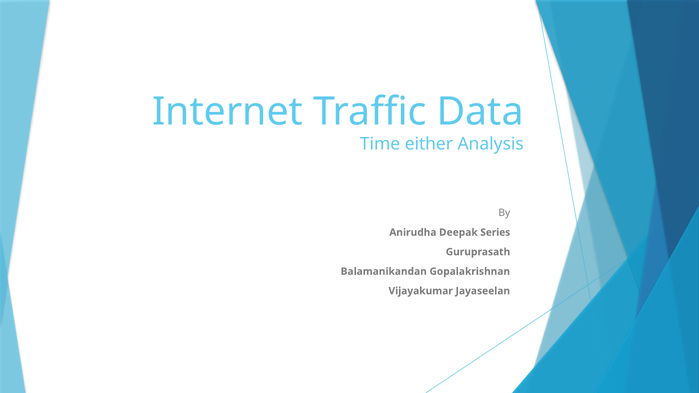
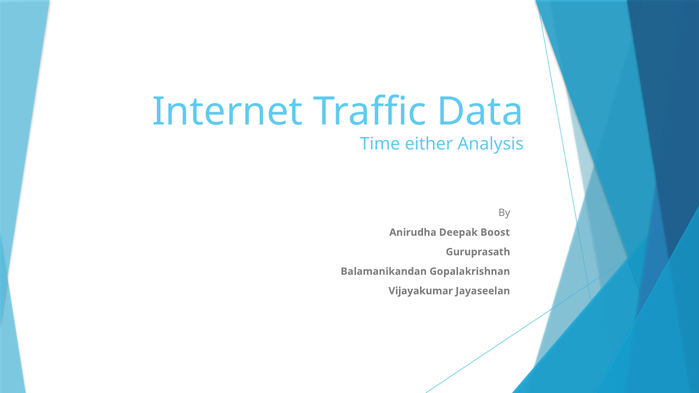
Series: Series -> Boost
